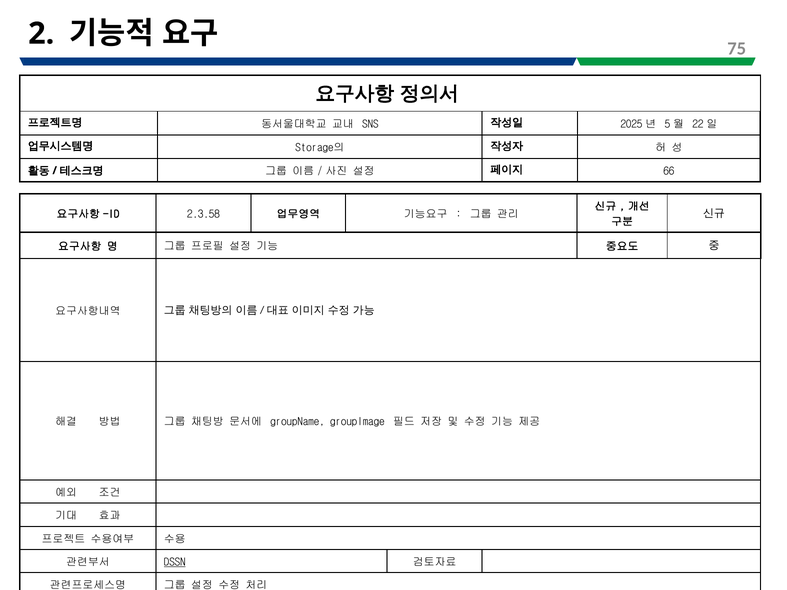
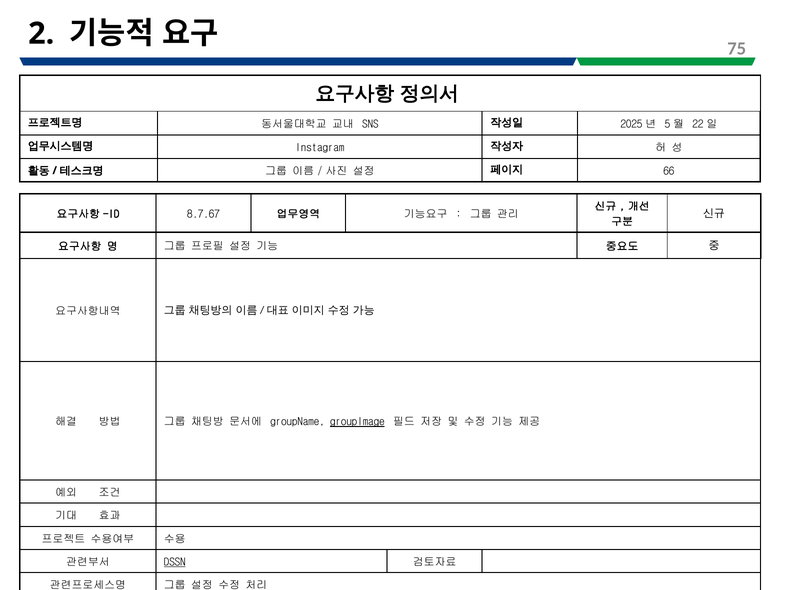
Storage의: Storage의 -> Instagram
2.3.58: 2.3.58 -> 8.7.67
groupImage underline: none -> present
